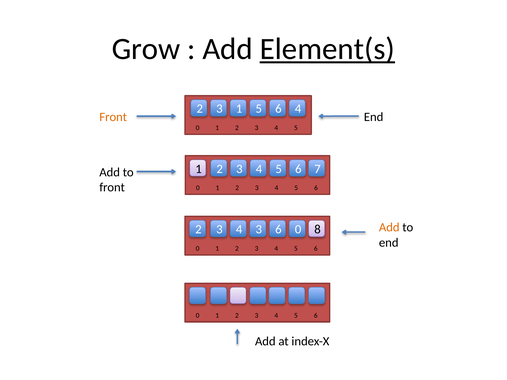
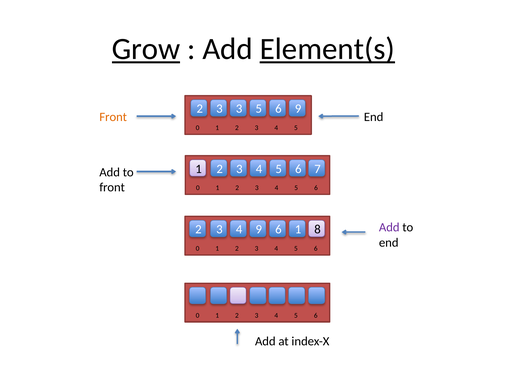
Grow underline: none -> present
3 1: 1 -> 3
6 4: 4 -> 9
Add at (389, 227) colour: orange -> purple
4 3: 3 -> 9
0 at (298, 230): 0 -> 1
